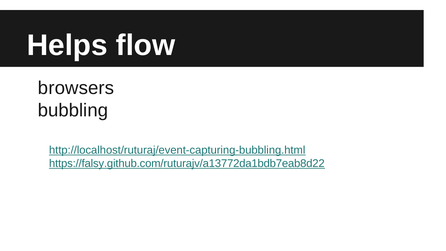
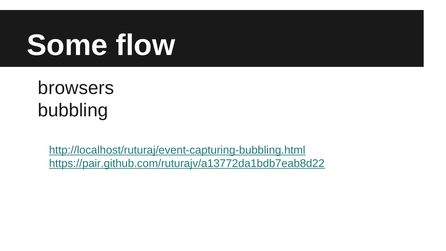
Helps: Helps -> Some
https://falsy.github.com/ruturajv/a13772da1bdb7eab8d22: https://falsy.github.com/ruturajv/a13772da1bdb7eab8d22 -> https://pair.github.com/ruturajv/a13772da1bdb7eab8d22
